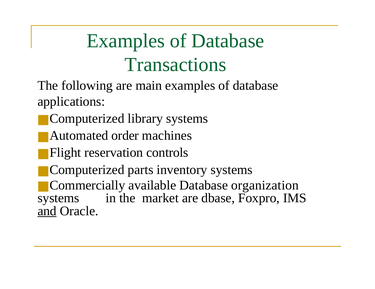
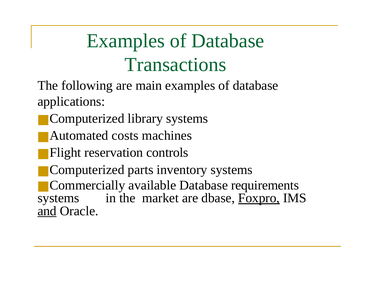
order: order -> costs
organization: organization -> requirements
Foxpro underline: none -> present
